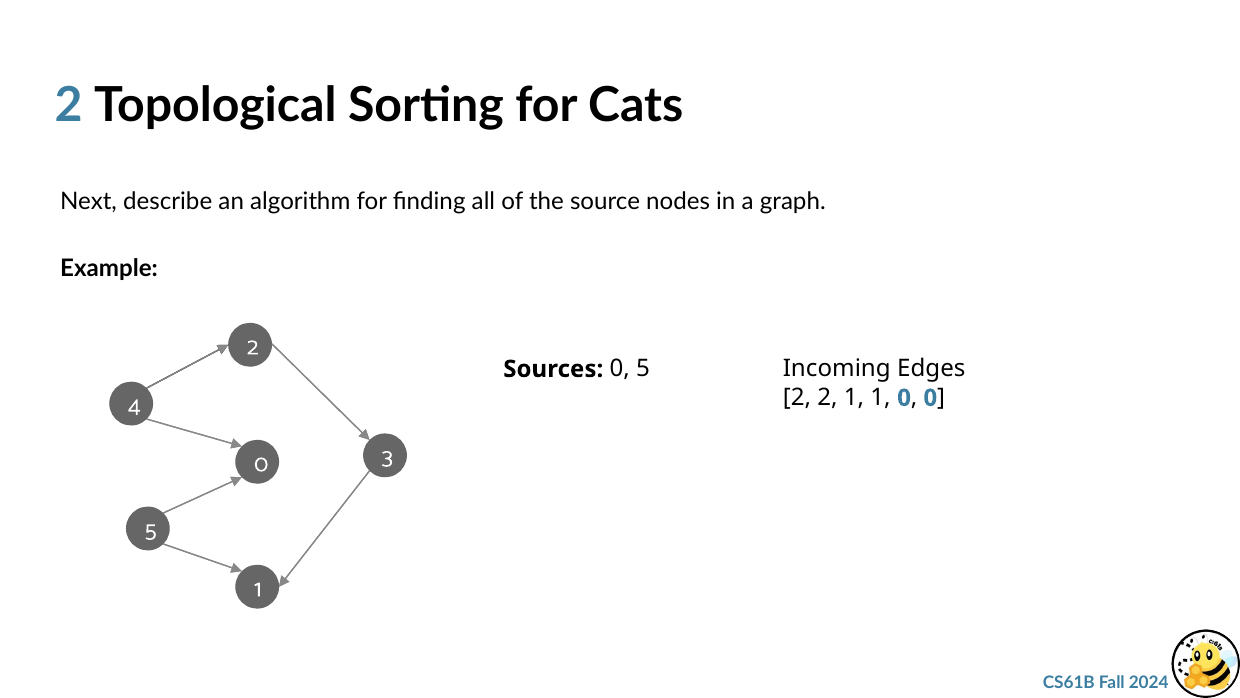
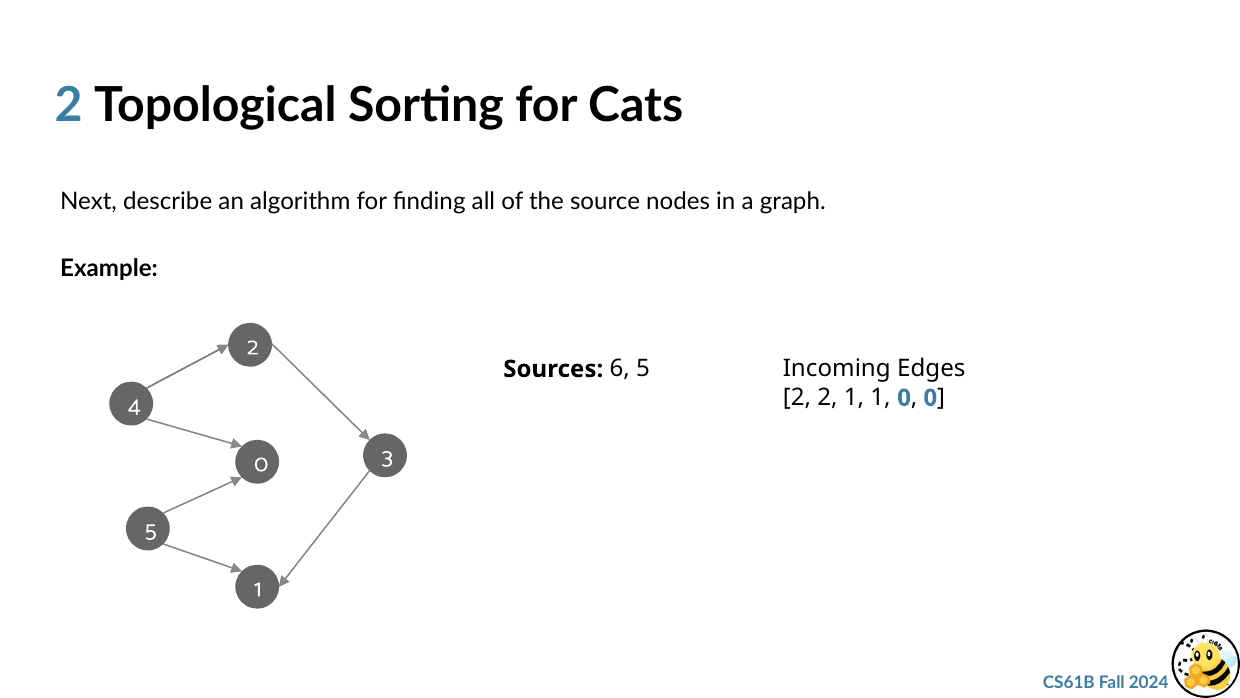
Sources 0: 0 -> 6
